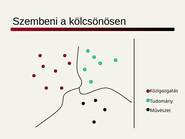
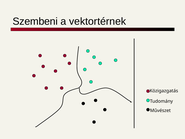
kölcsönösen: kölcsönösen -> vektortérnek
